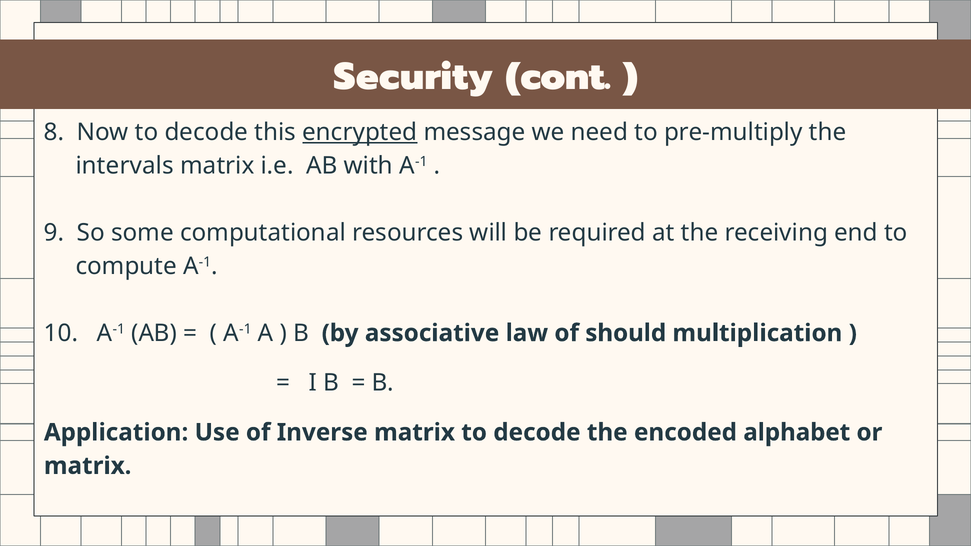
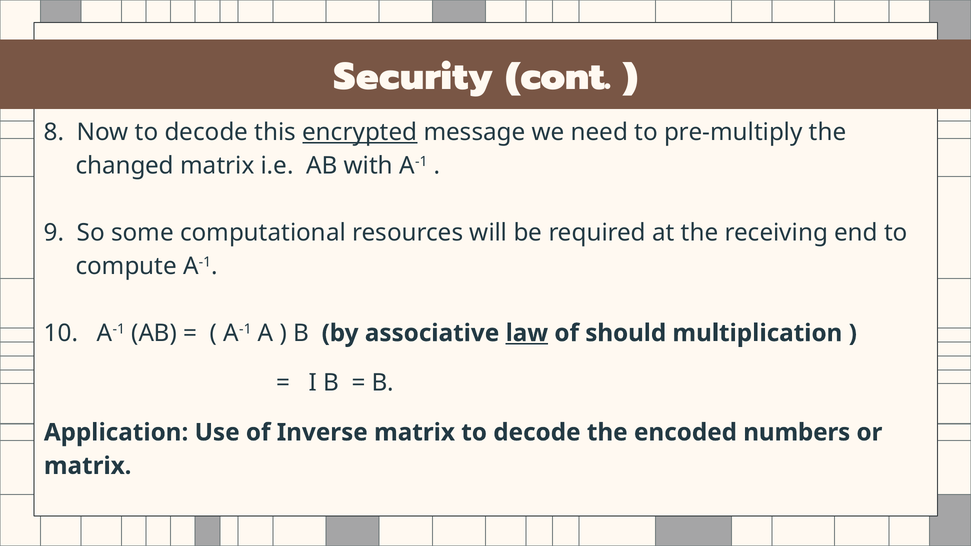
intervals: intervals -> changed
law underline: none -> present
alphabet: alphabet -> numbers
